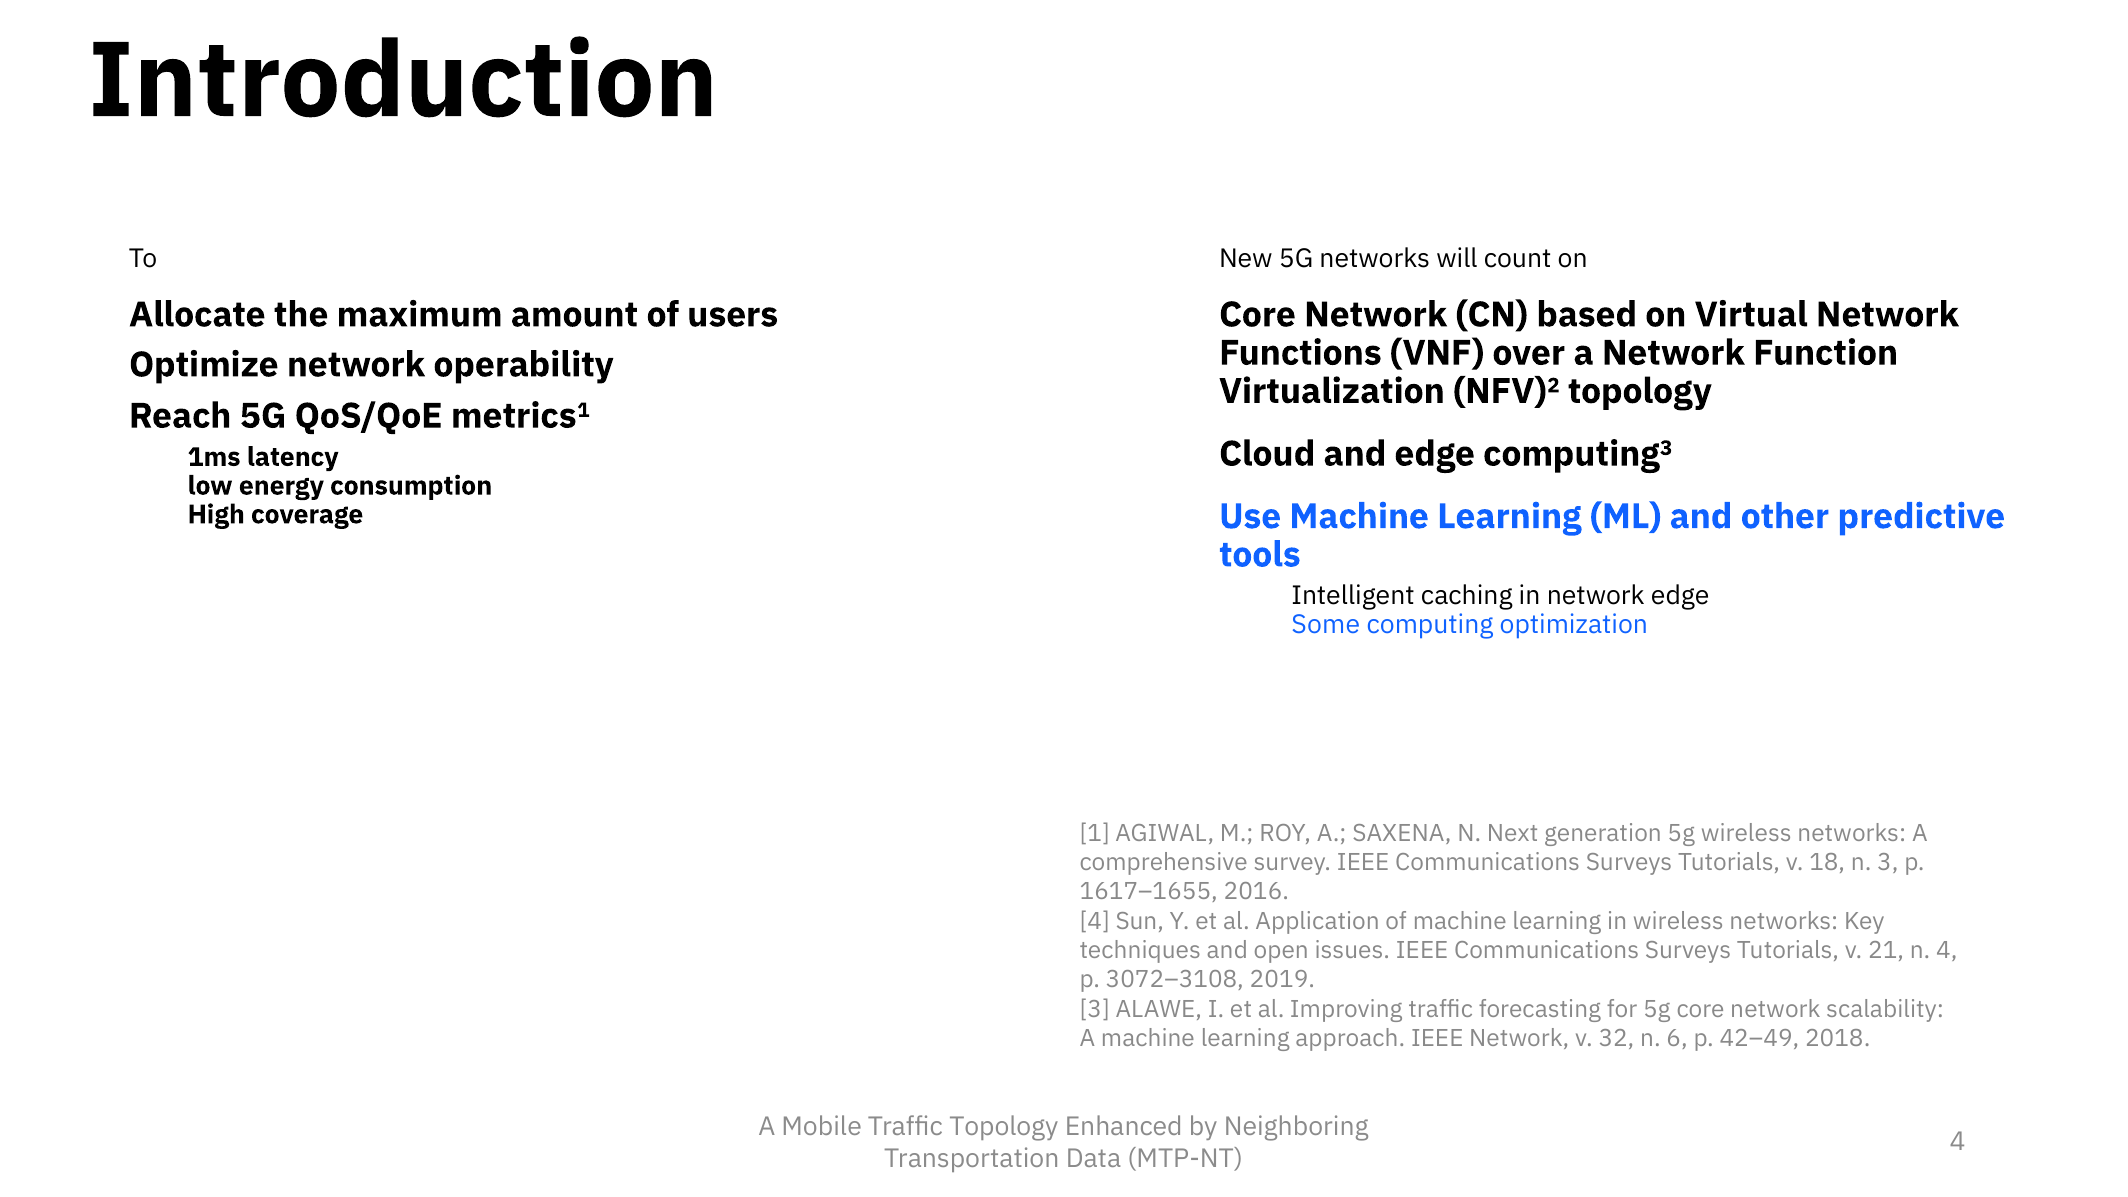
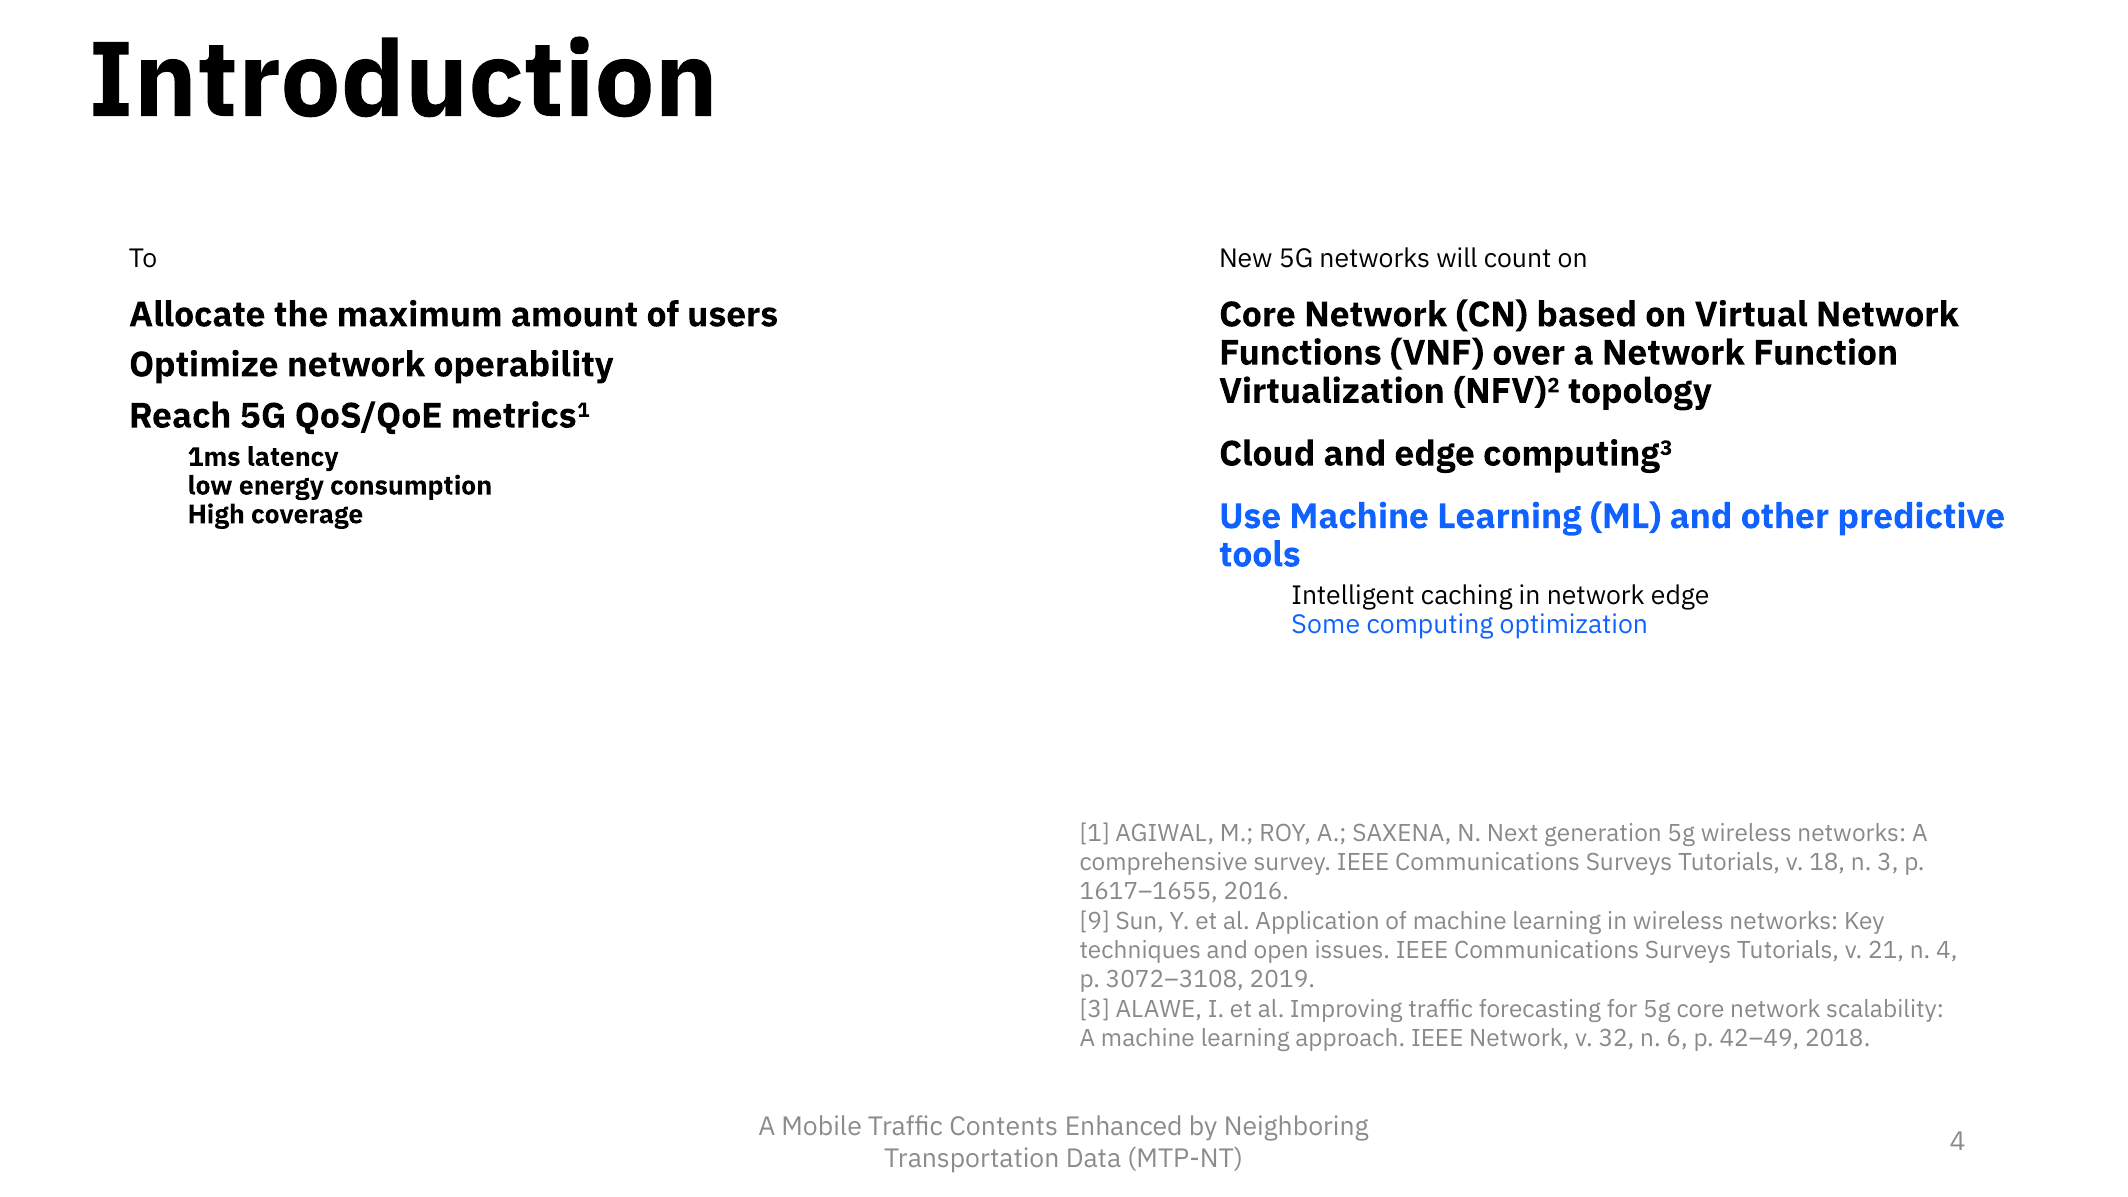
4 at (1095, 921): 4 -> 9
Traffic Topology: Topology -> Contents
